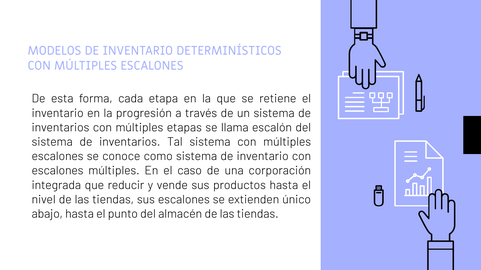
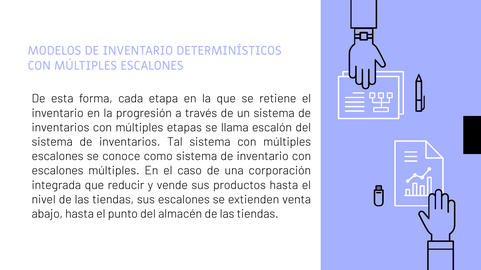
único: único -> venta
